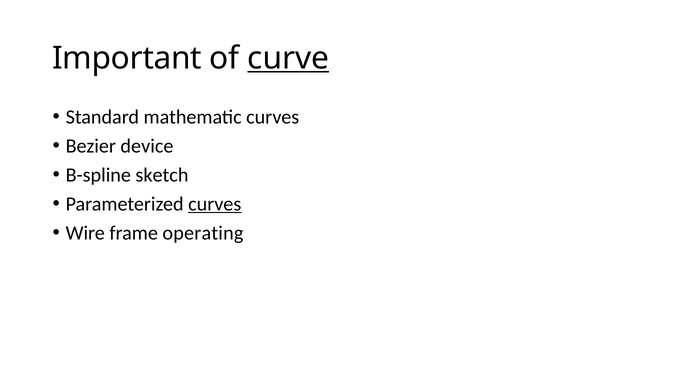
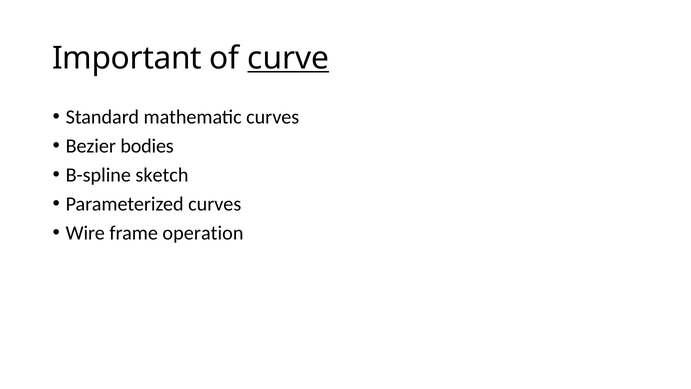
device: device -> bodies
curves at (215, 204) underline: present -> none
operating: operating -> operation
